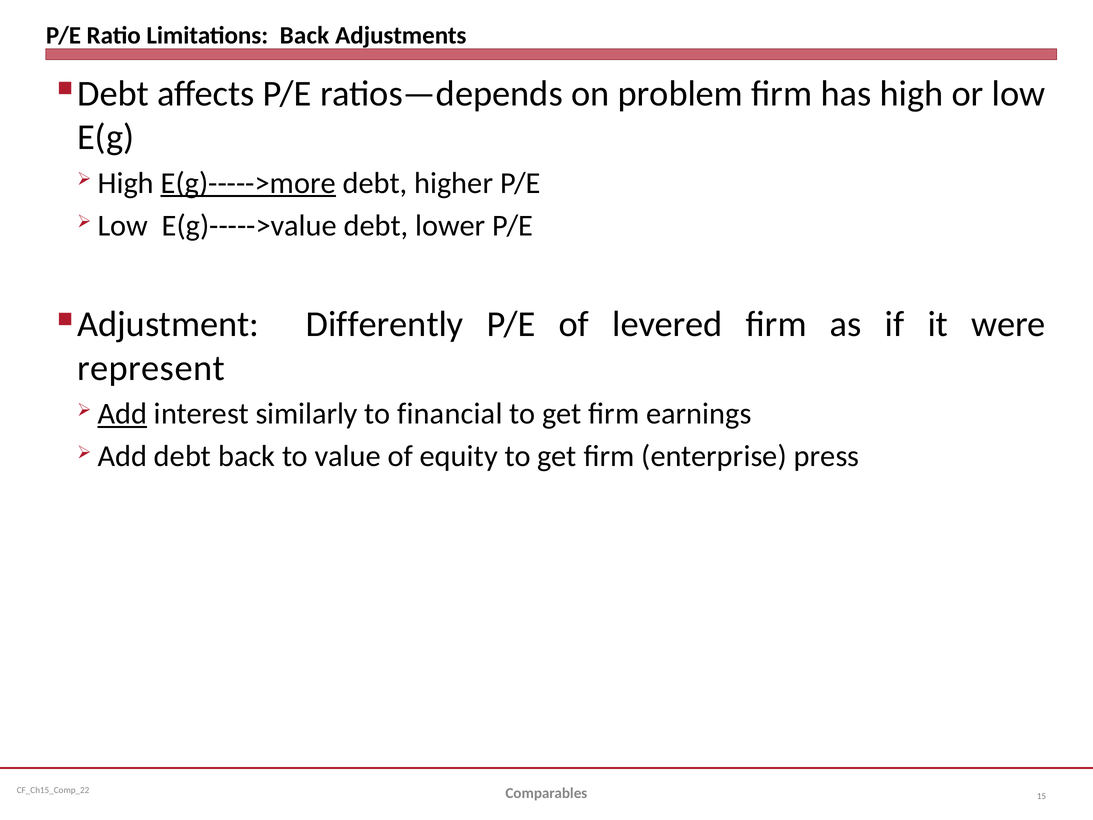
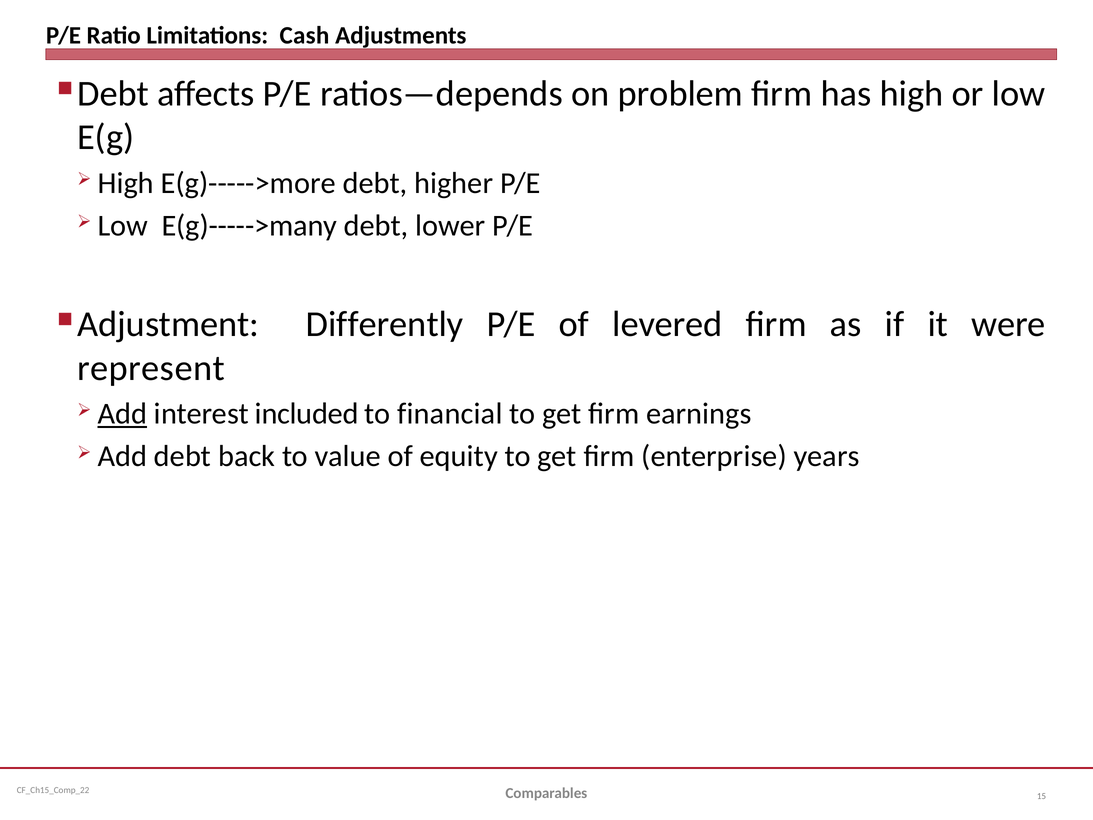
Limitations Back: Back -> Cash
E(g)----->more underline: present -> none
E(g)----->value: E(g)----->value -> E(g)----->many
similarly: similarly -> included
press: press -> years
